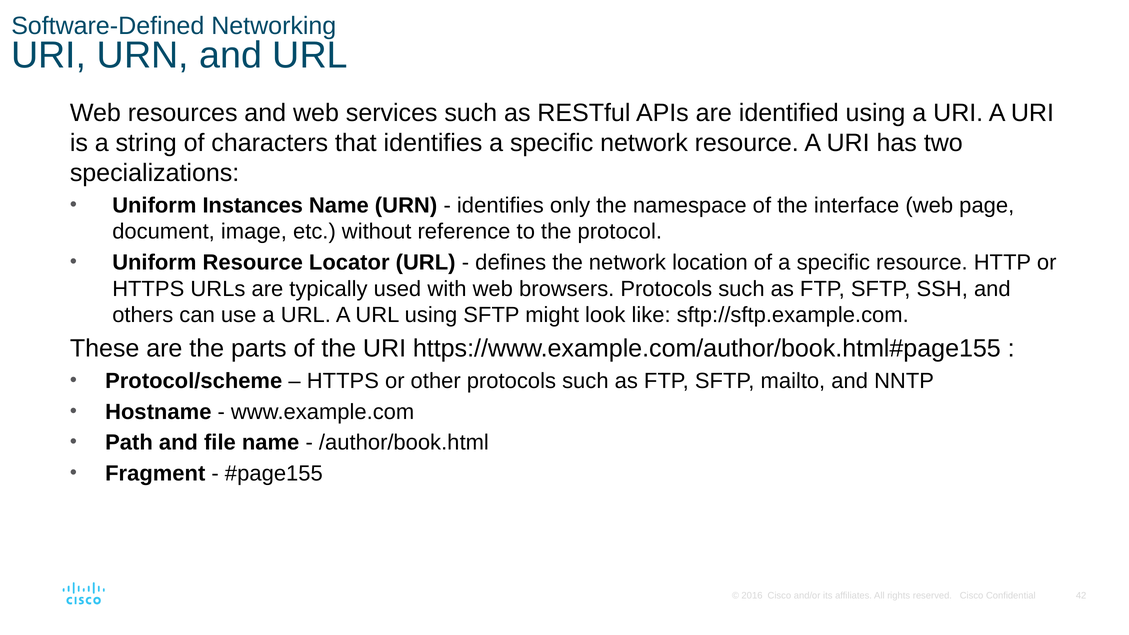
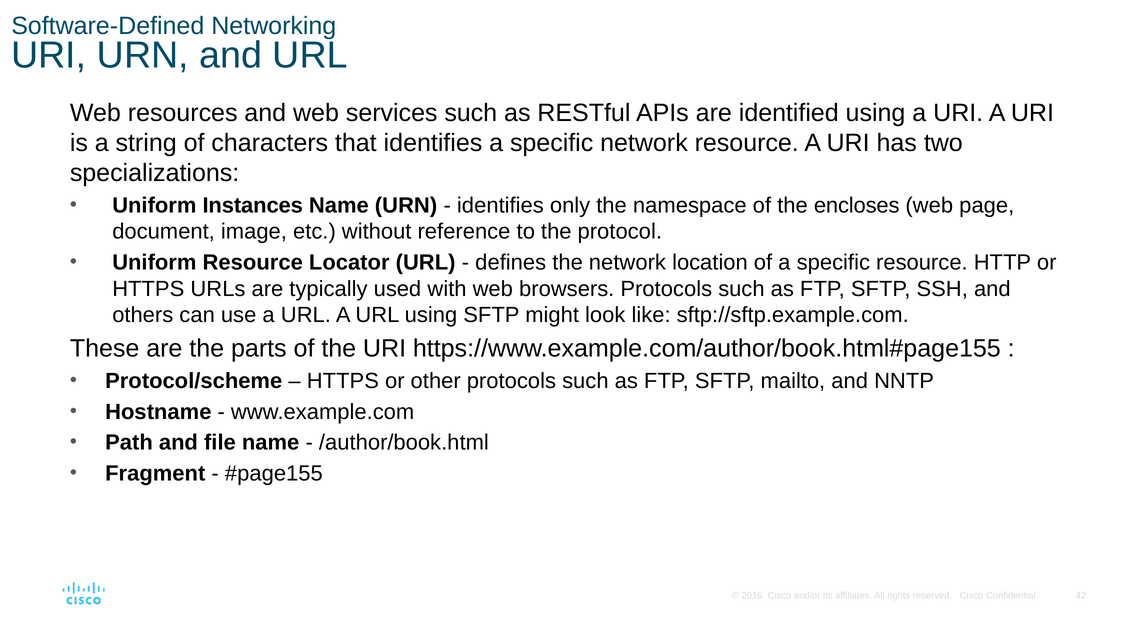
interface: interface -> encloses
